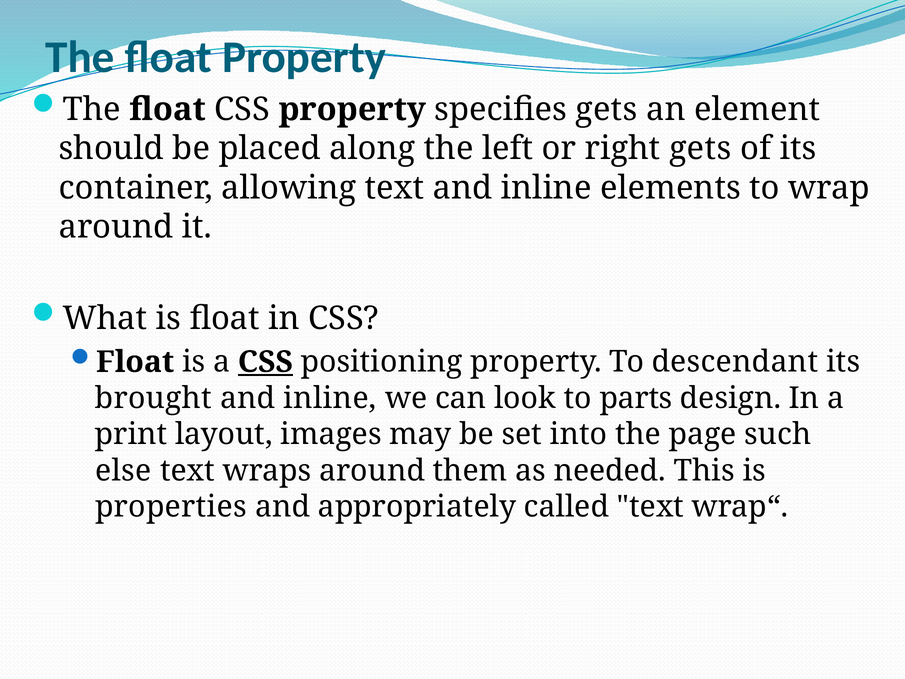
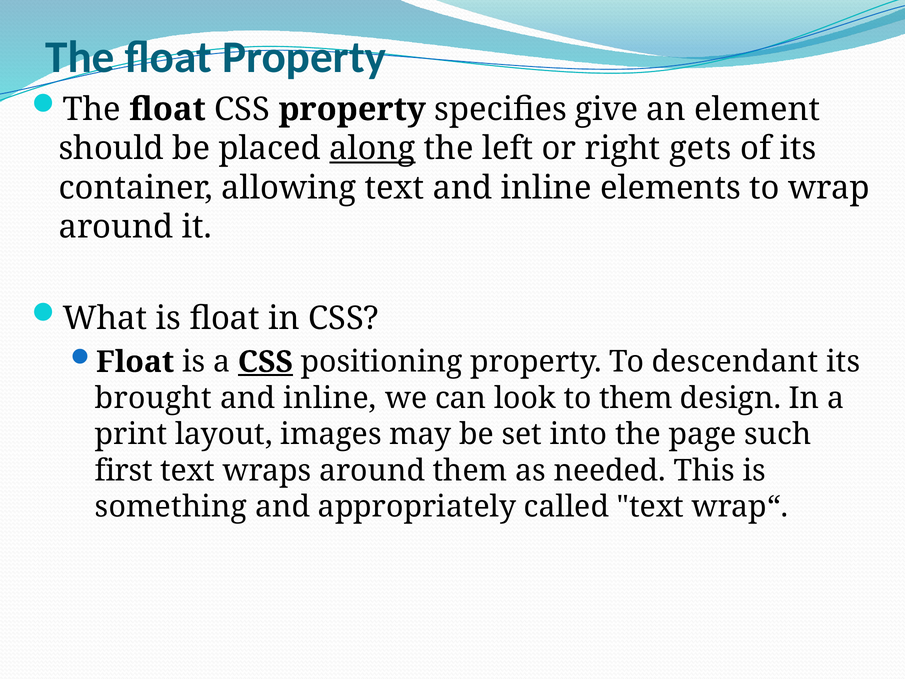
specifies gets: gets -> give
along underline: none -> present
to parts: parts -> them
else: else -> first
properties: properties -> something
